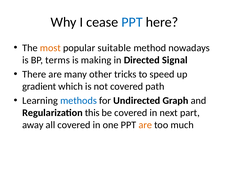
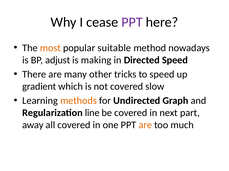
PPT at (132, 22) colour: blue -> purple
terms: terms -> adjust
Directed Signal: Signal -> Speed
path: path -> slow
methods colour: blue -> orange
this: this -> line
